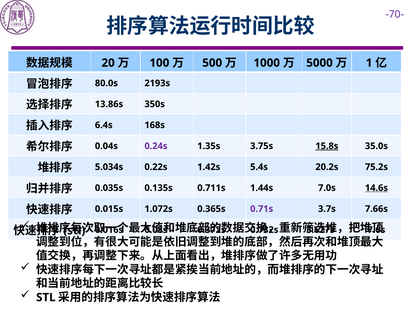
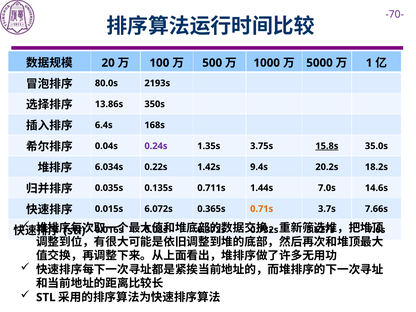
5.034s: 5.034s -> 6.034s
5.4s: 5.4s -> 9.4s
75.2s: 75.2s -> 18.2s
14.6s underline: present -> none
1.072s: 1.072s -> 6.072s
0.71s colour: purple -> orange
